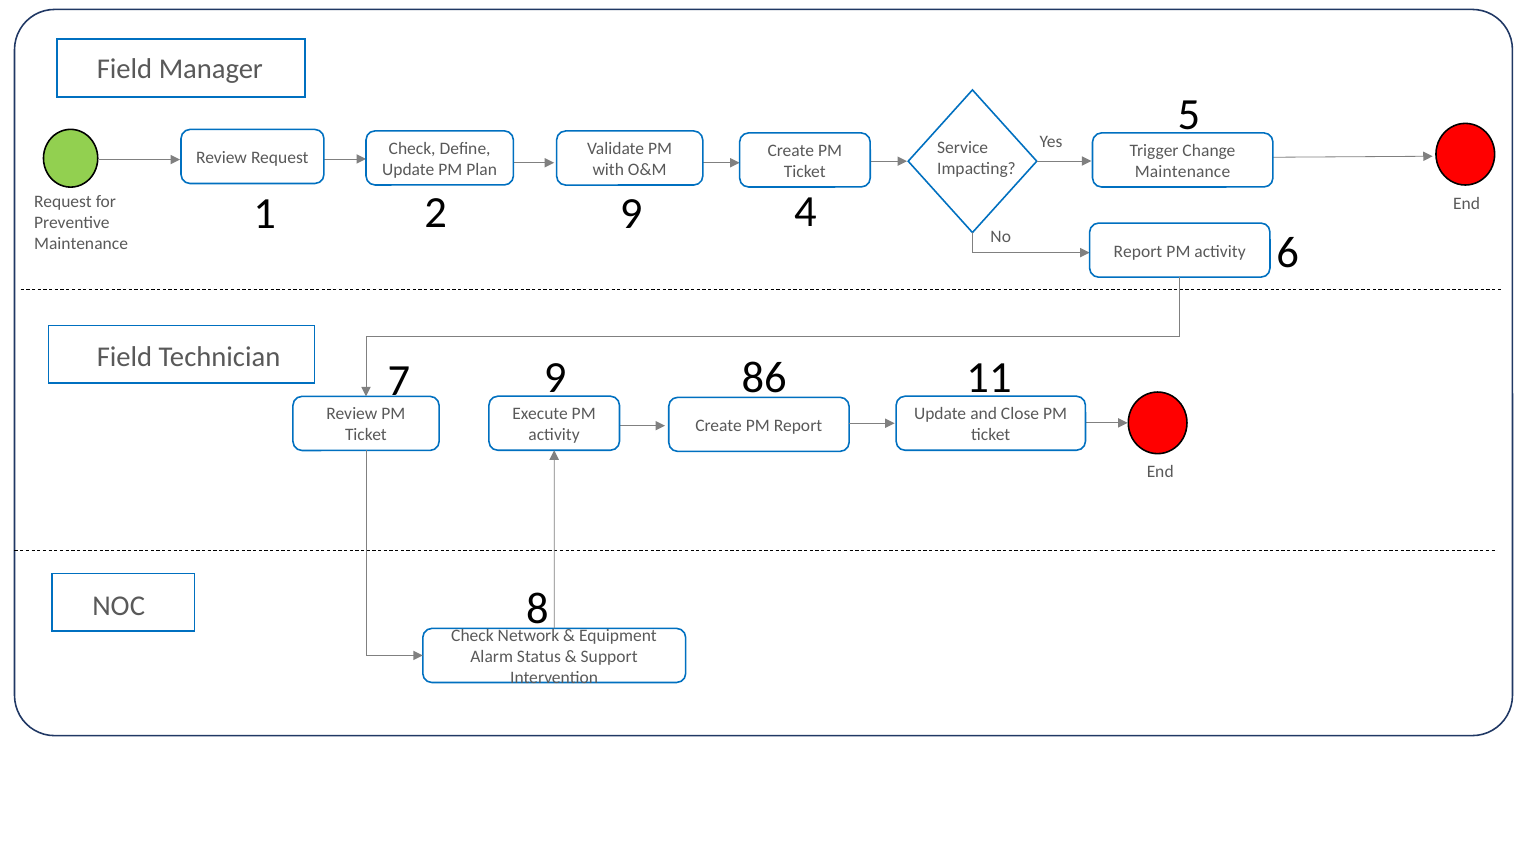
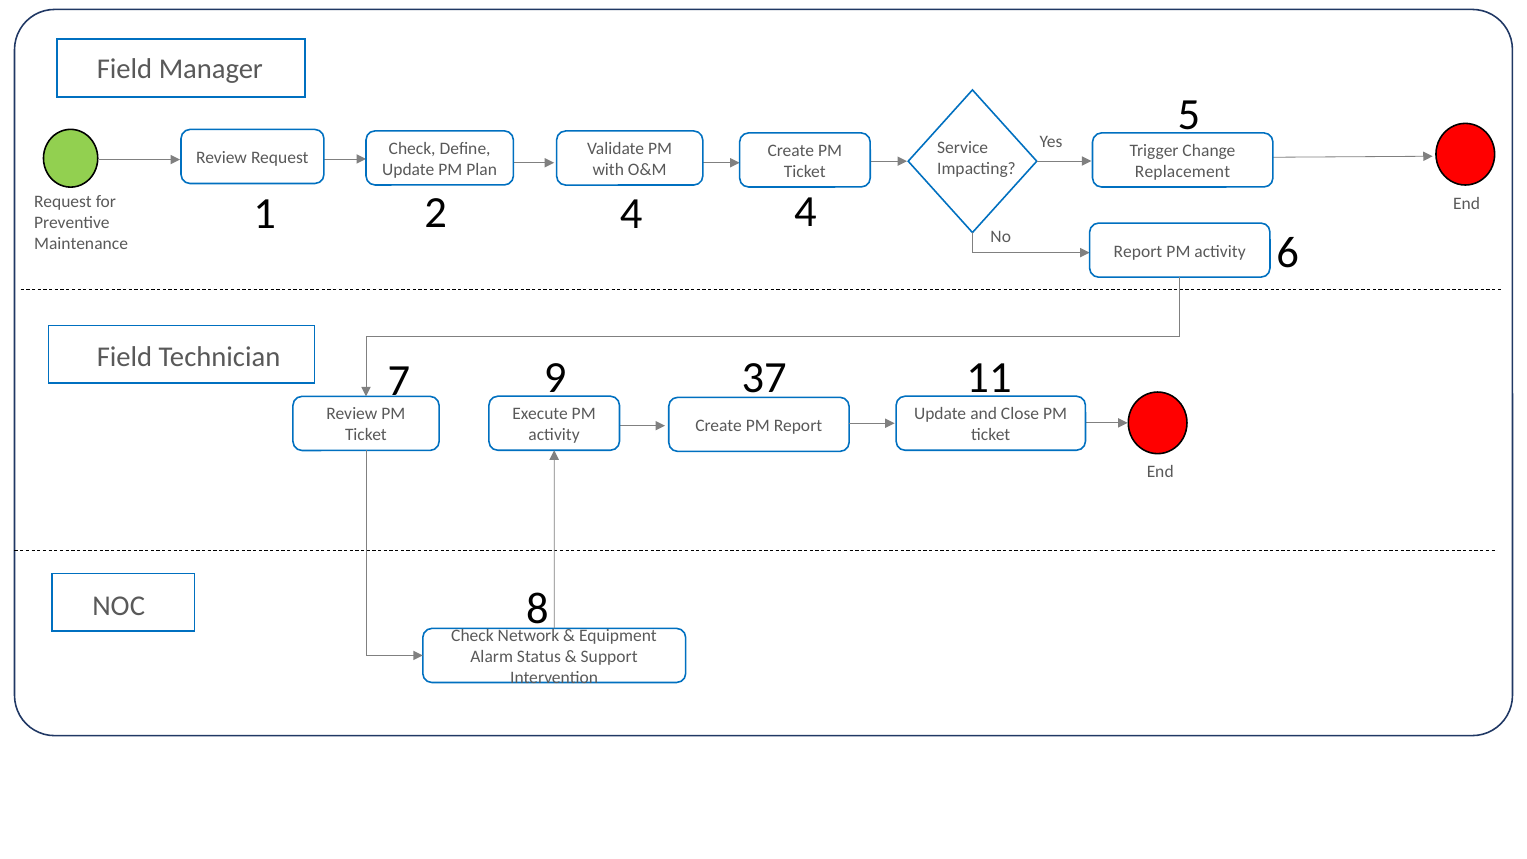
Maintenance at (1183, 172): Maintenance -> Replacement
2 9: 9 -> 4
86: 86 -> 37
